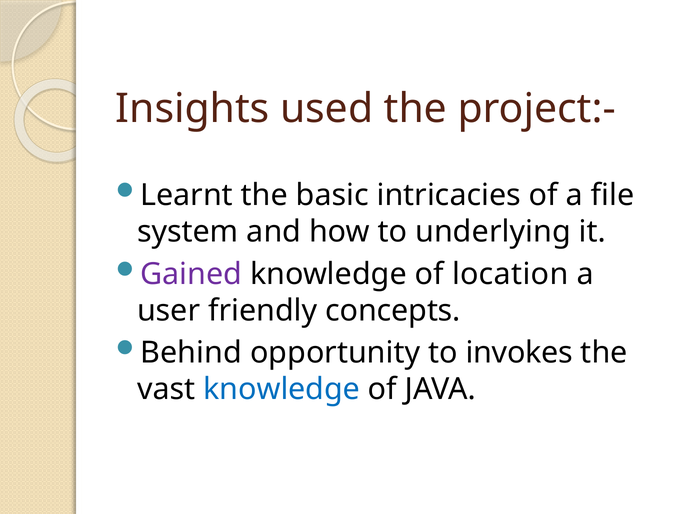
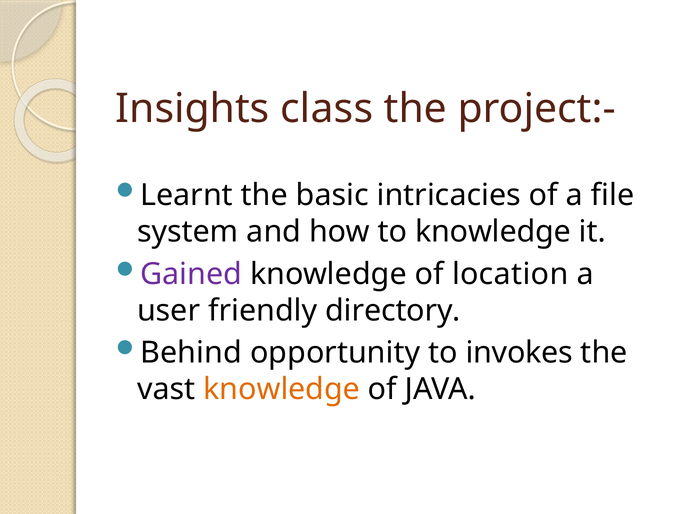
used: used -> class
to underlying: underlying -> knowledge
concepts: concepts -> directory
knowledge at (282, 390) colour: blue -> orange
